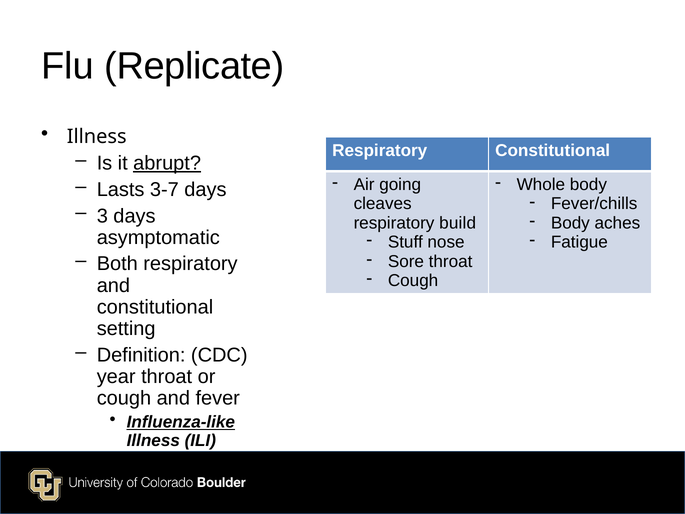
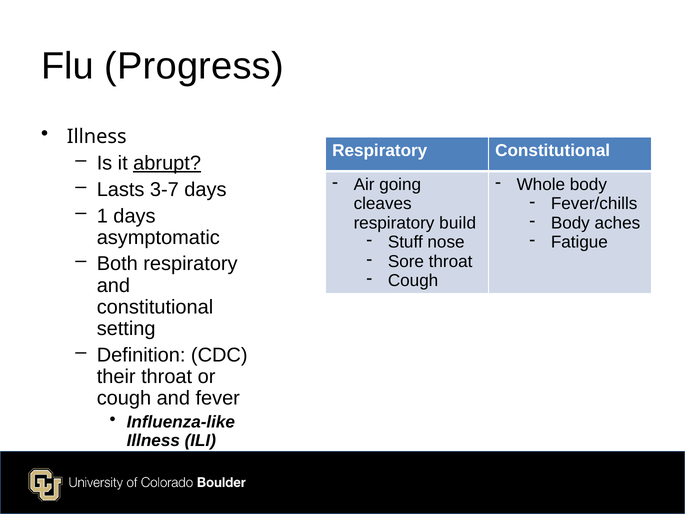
Replicate: Replicate -> Progress
3: 3 -> 1
year: year -> their
Influenza-like underline: present -> none
